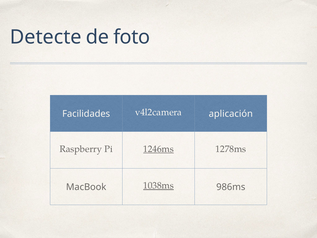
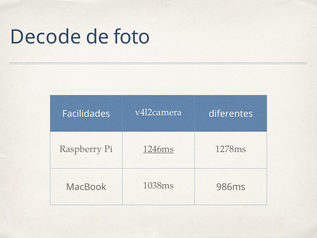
Detecte: Detecte -> Decode
aplicación: aplicación -> diferentes
1038ms underline: present -> none
